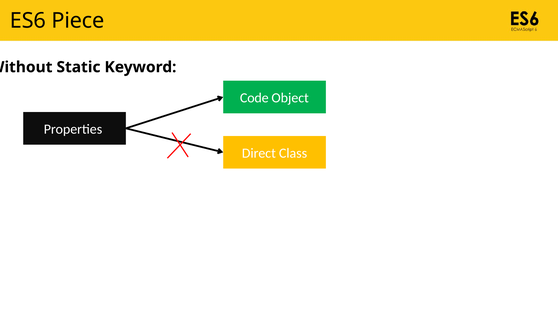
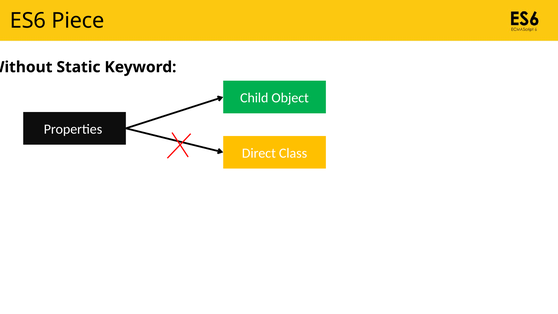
Code: Code -> Child
